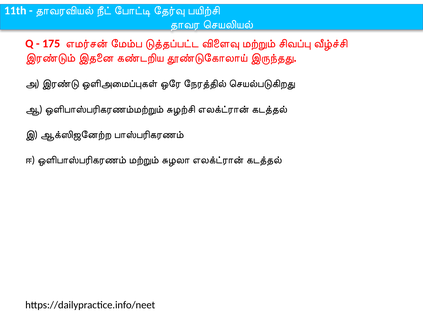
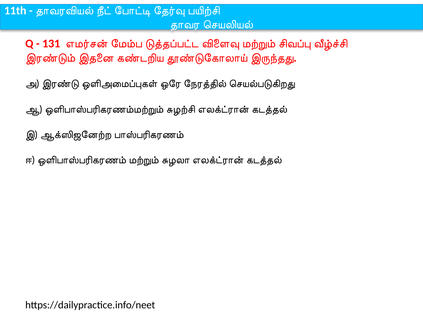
175: 175 -> 131
